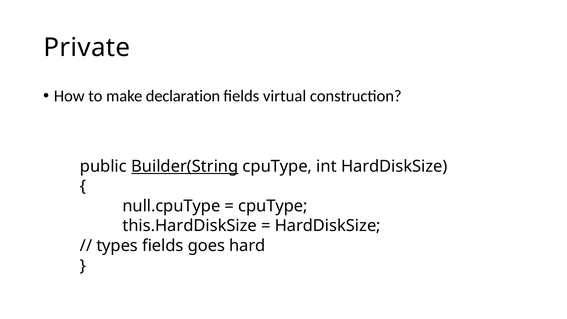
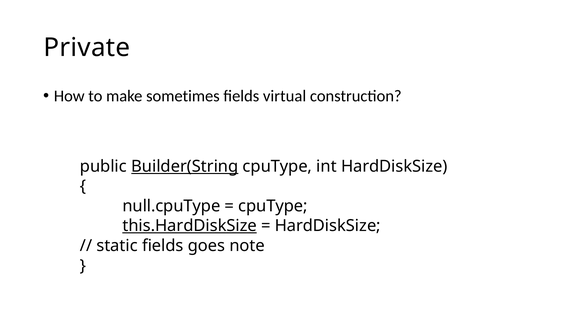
declaration: declaration -> sometimes
this.HardDiskSize underline: none -> present
types: types -> static
hard: hard -> note
